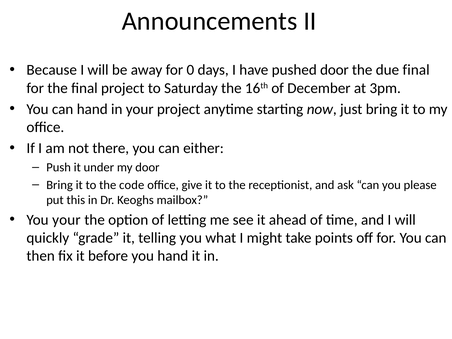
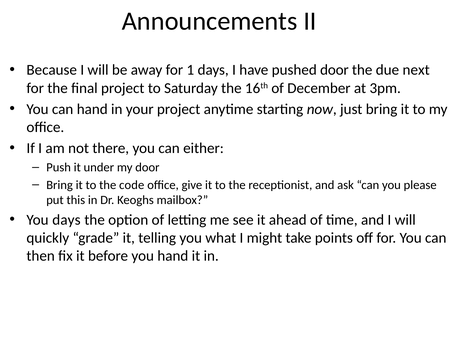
0: 0 -> 1
due final: final -> next
You your: your -> days
